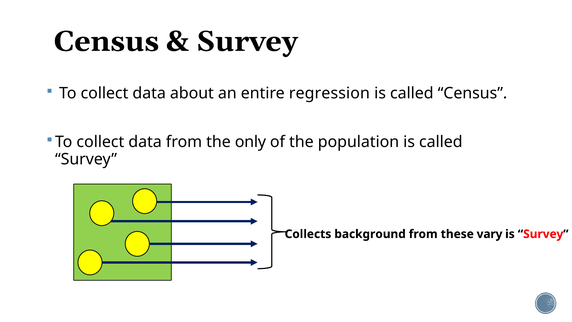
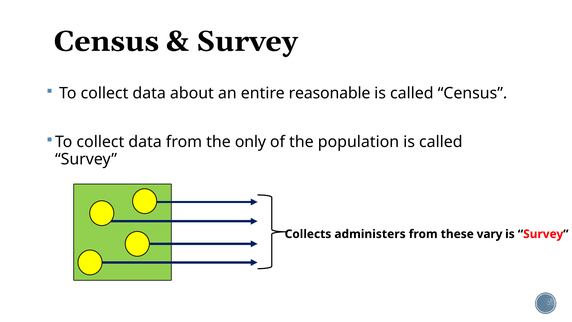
regression: regression -> reasonable
background: background -> administers
